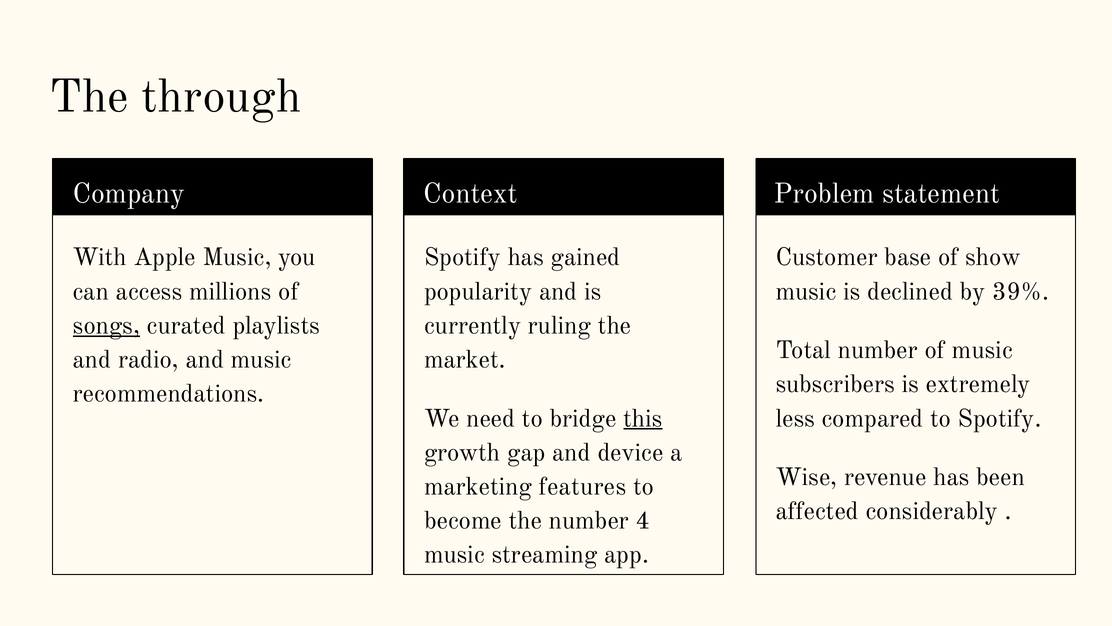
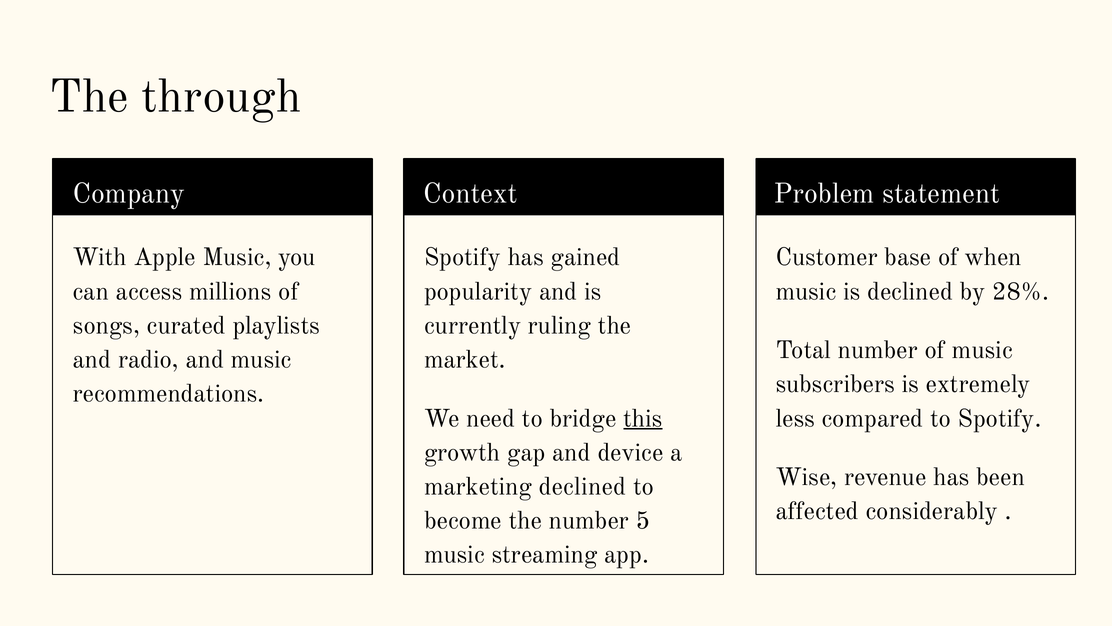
show: show -> when
39%: 39% -> 28%
songs underline: present -> none
marketing features: features -> declined
4: 4 -> 5
